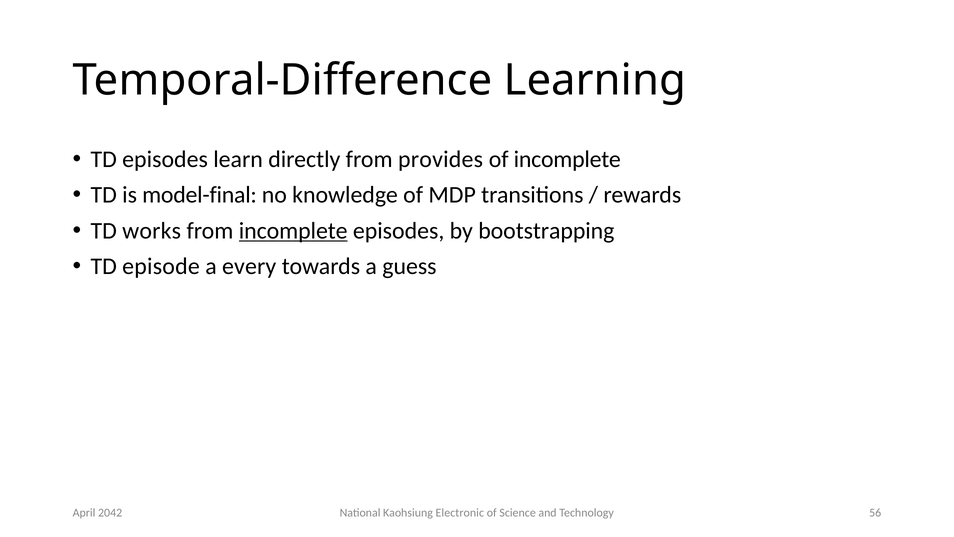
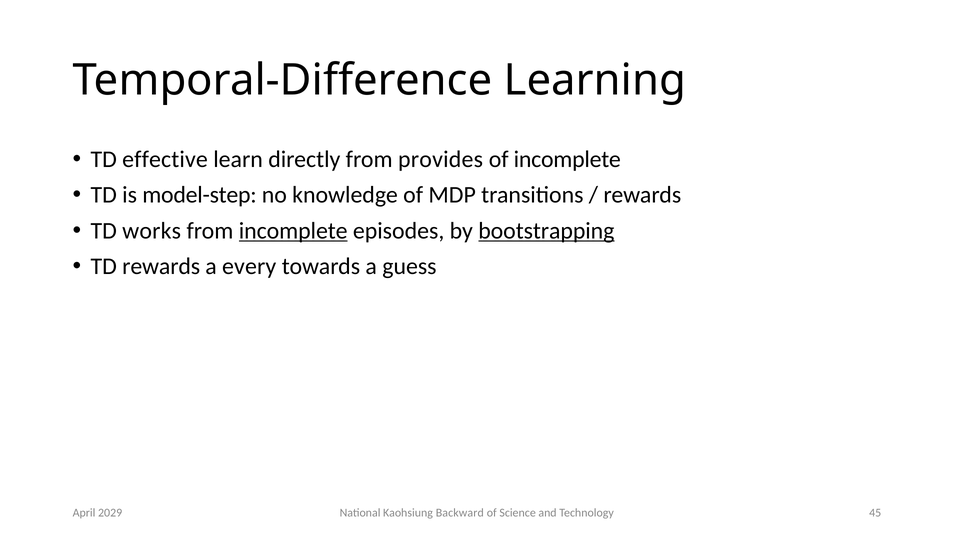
TD episodes: episodes -> effective
model-final: model-final -> model-step
bootstrapping underline: none -> present
TD episode: episode -> rewards
Electronic: Electronic -> Backward
56: 56 -> 45
2042: 2042 -> 2029
